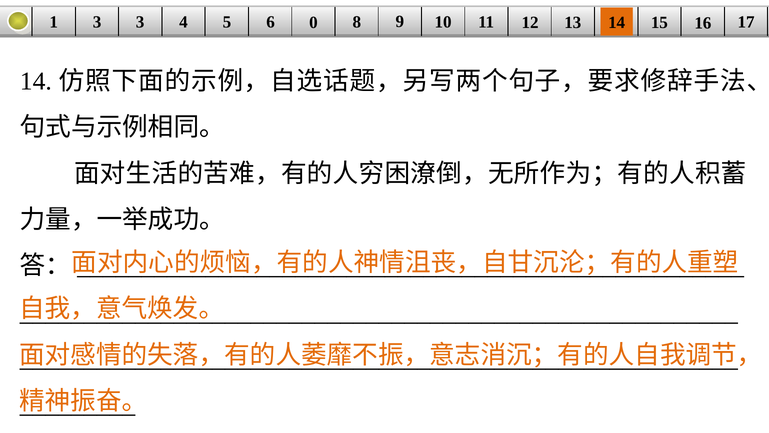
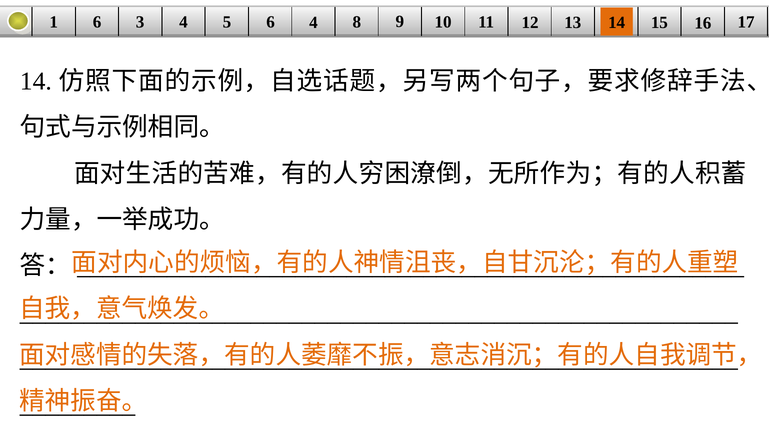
1 3: 3 -> 6
6 0: 0 -> 4
